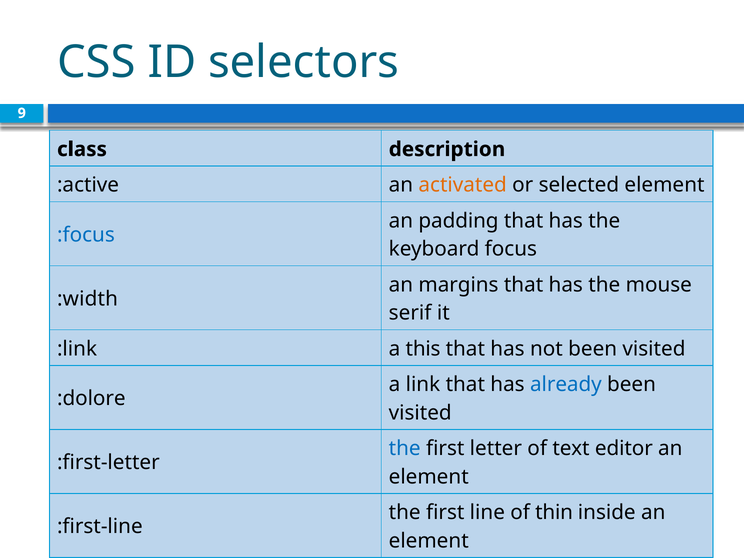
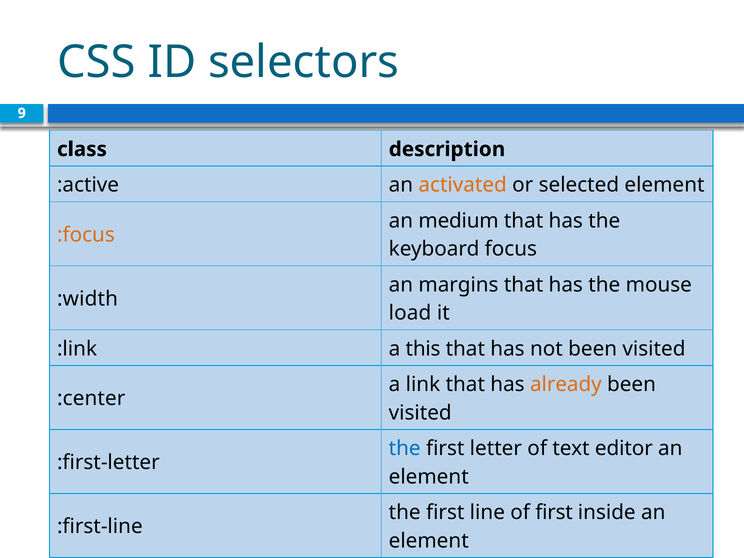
padding: padding -> medium
:focus colour: blue -> orange
serif: serif -> load
already colour: blue -> orange
:dolore: :dolore -> :center
of thin: thin -> first
